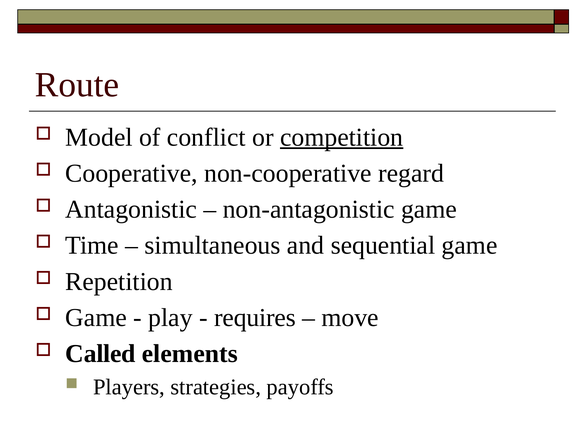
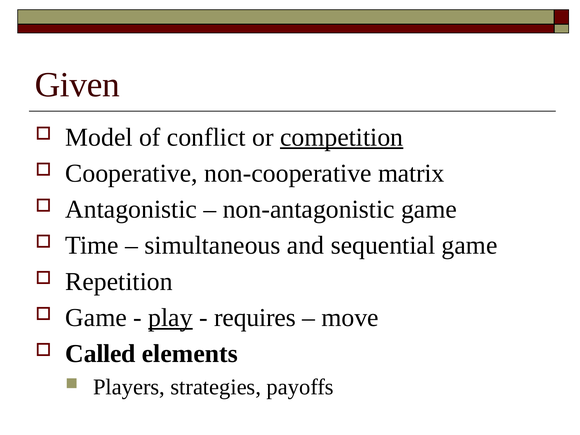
Route: Route -> Given
regard: regard -> matrix
play underline: none -> present
